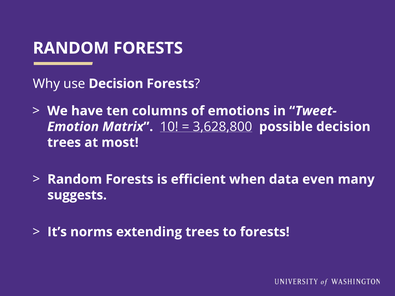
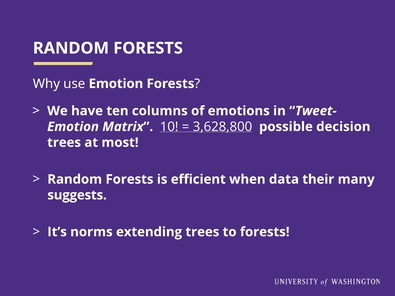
use Decision: Decision -> Emotion
even: even -> their
